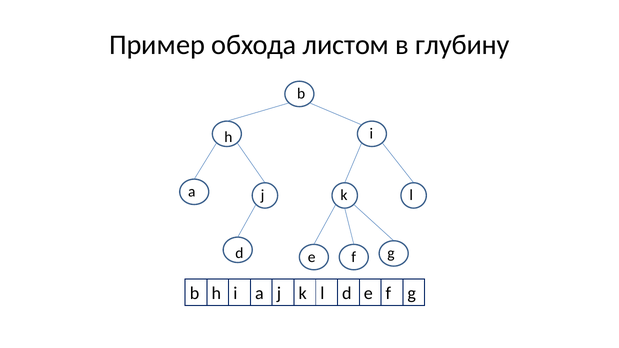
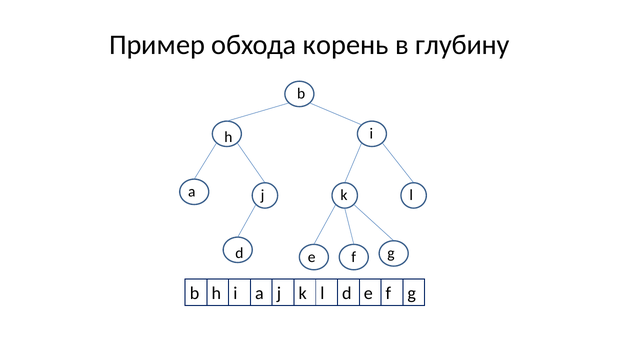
листом: листом -> корень
